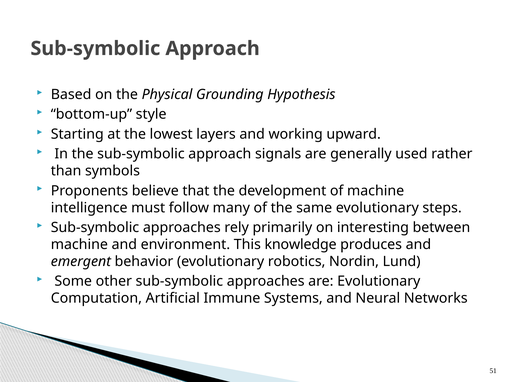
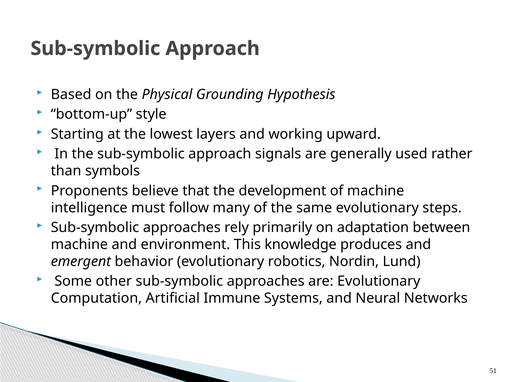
interesting: interesting -> adaptation
